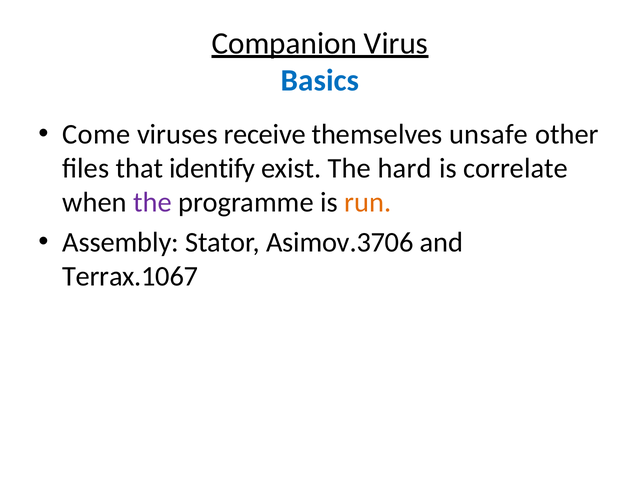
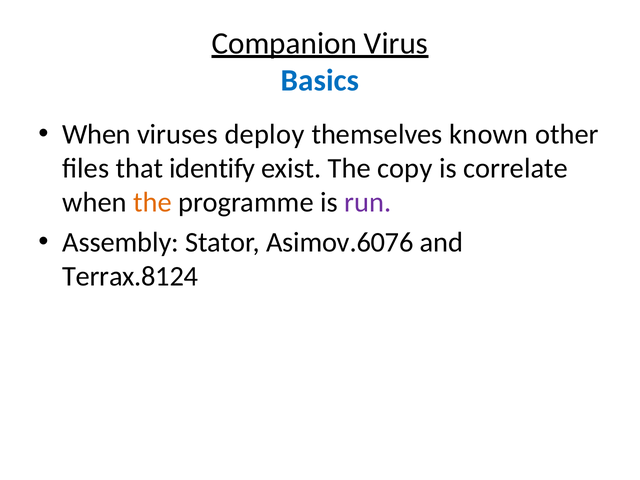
Come at (96, 134): Come -> When
receive: receive -> deploy
unsafe: unsafe -> known
hard: hard -> copy
the at (153, 203) colour: purple -> orange
run colour: orange -> purple
Asimov.3706: Asimov.3706 -> Asimov.6076
Terrax.1067: Terrax.1067 -> Terrax.8124
